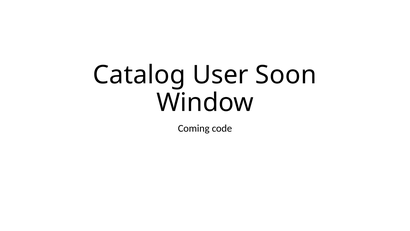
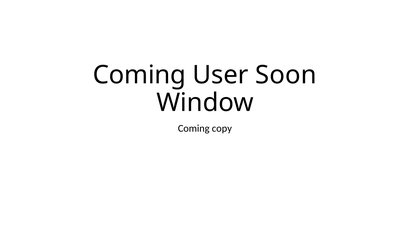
Catalog at (139, 75): Catalog -> Coming
code: code -> copy
